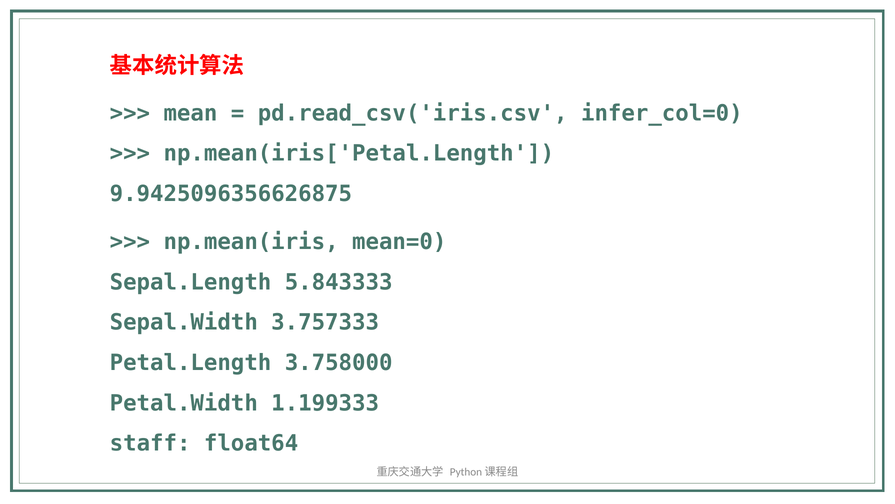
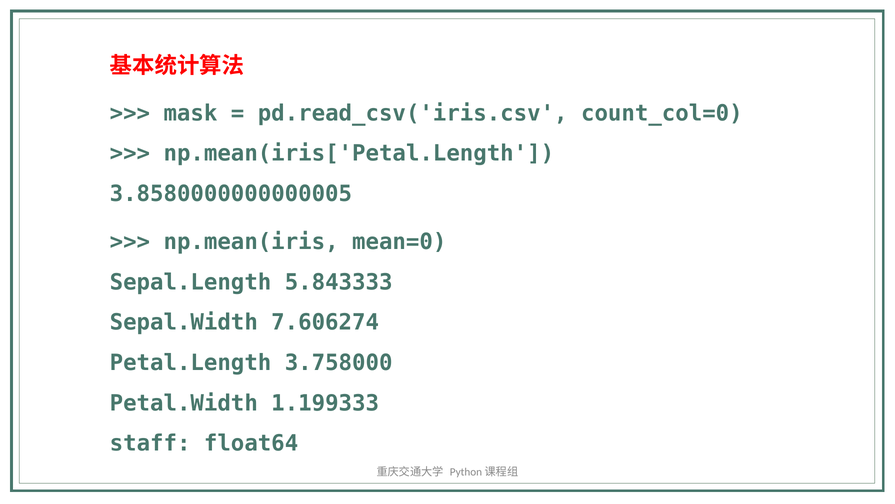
mean: mean -> mask
infer_col=0: infer_col=0 -> count_col=0
9.9425096356626875: 9.9425096356626875 -> 3.8580000000000005
3.757333: 3.757333 -> 7.606274
